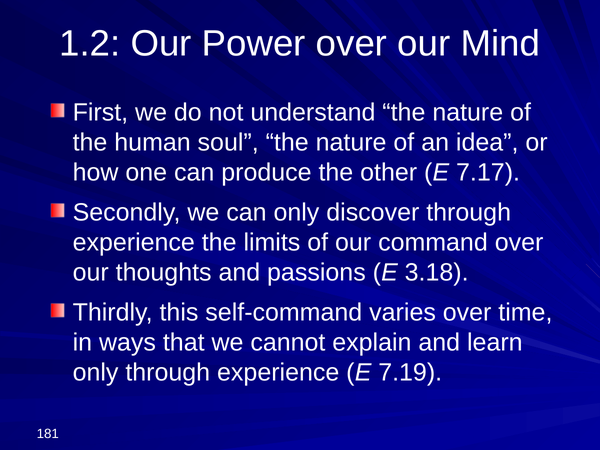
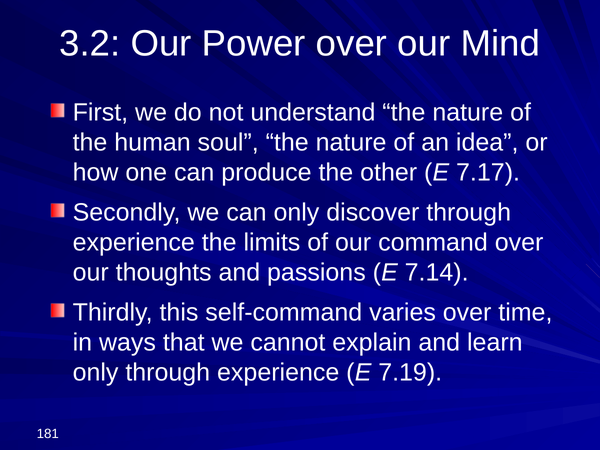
1.2: 1.2 -> 3.2
3.18: 3.18 -> 7.14
